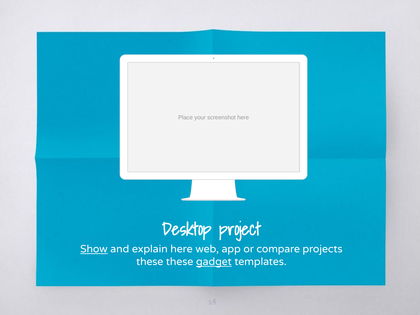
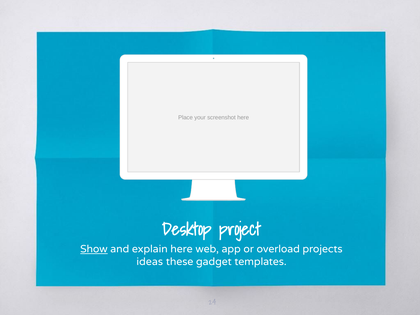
compare: compare -> overload
these at (150, 262): these -> ideas
gadget underline: present -> none
